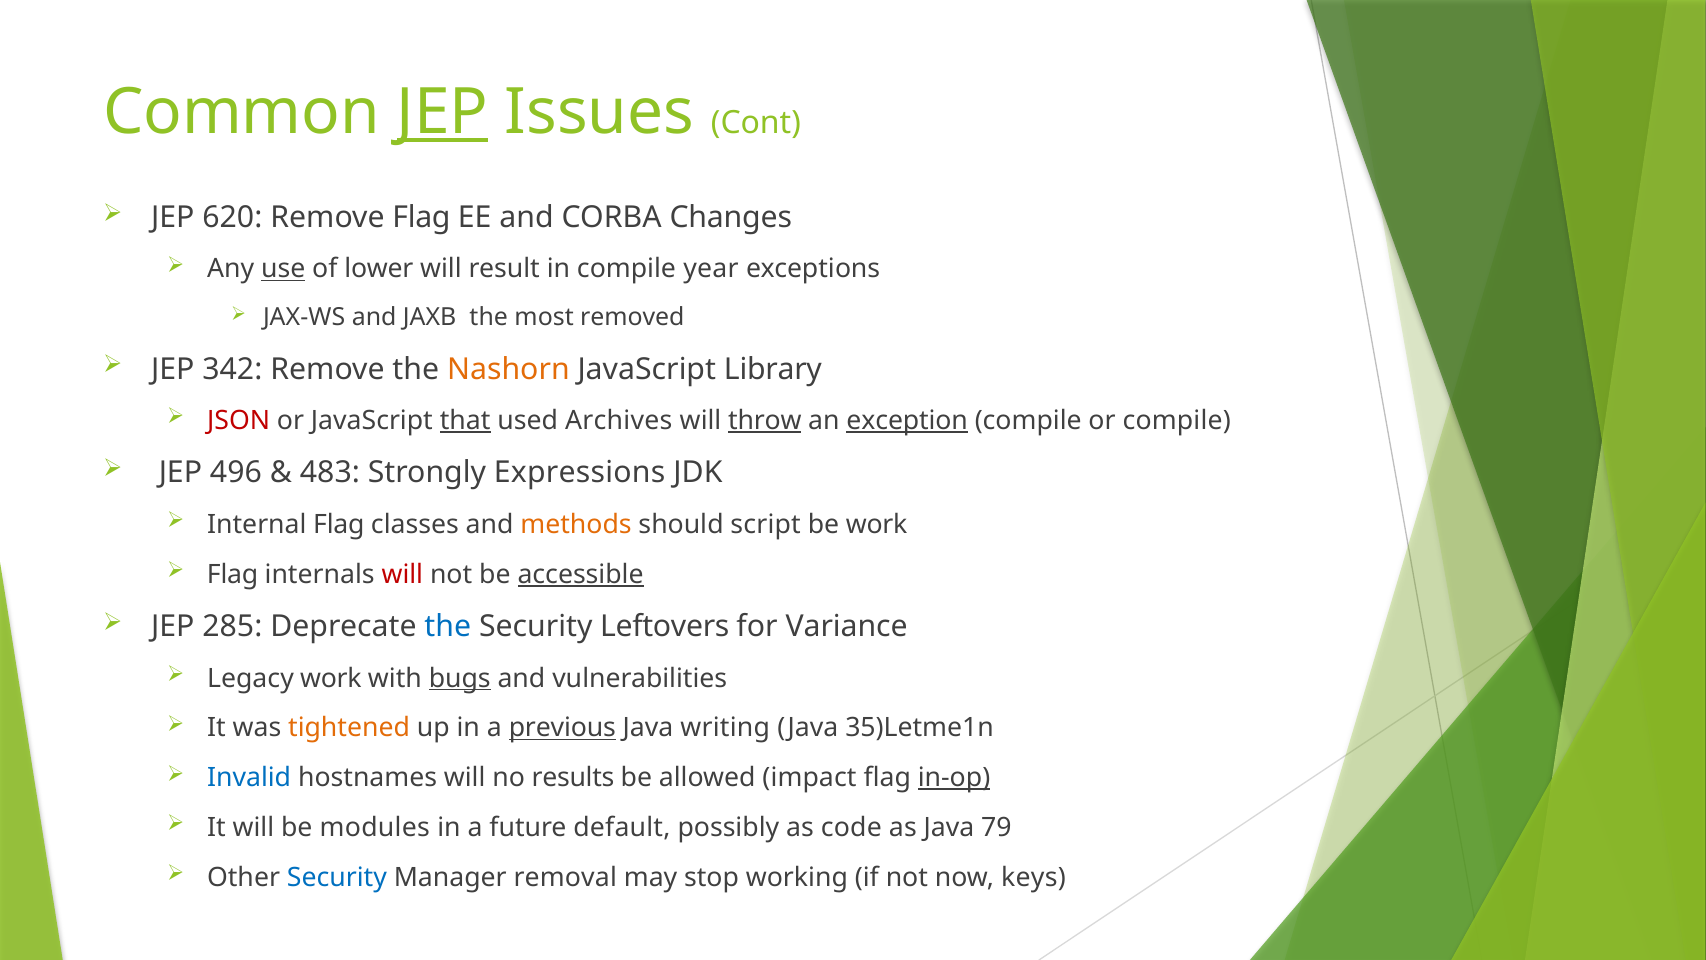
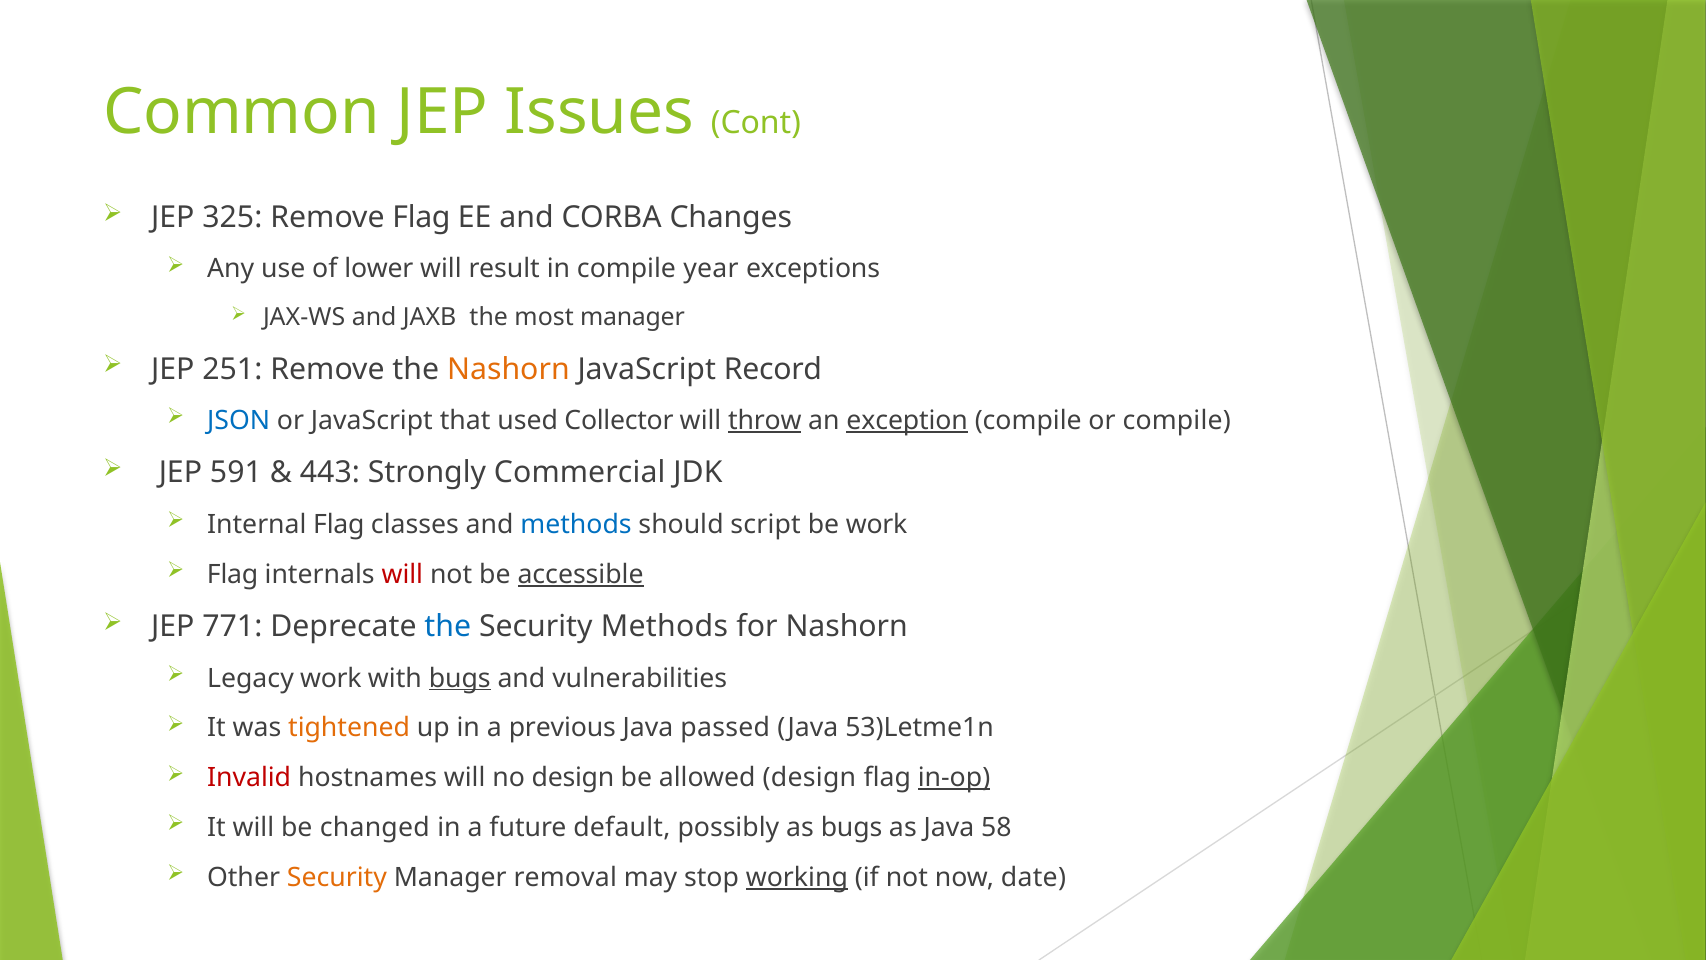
JEP at (442, 113) underline: present -> none
620: 620 -> 325
use underline: present -> none
most removed: removed -> manager
342: 342 -> 251
Library: Library -> Record
JSON colour: red -> blue
that underline: present -> none
Archives: Archives -> Collector
496: 496 -> 591
483: 483 -> 443
Expressions: Expressions -> Commercial
methods at (576, 524) colour: orange -> blue
285: 285 -> 771
Security Leftovers: Leftovers -> Methods
for Variance: Variance -> Nashorn
previous underline: present -> none
writing: writing -> passed
35)Letme1n: 35)Letme1n -> 53)Letme1n
Invalid colour: blue -> red
no results: results -> design
allowed impact: impact -> design
modules: modules -> changed
as code: code -> bugs
79: 79 -> 58
Security at (337, 877) colour: blue -> orange
working underline: none -> present
keys: keys -> date
